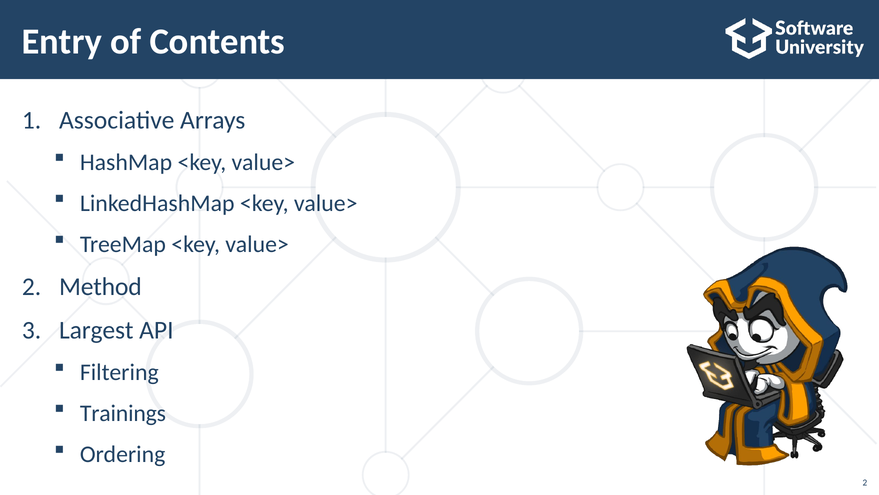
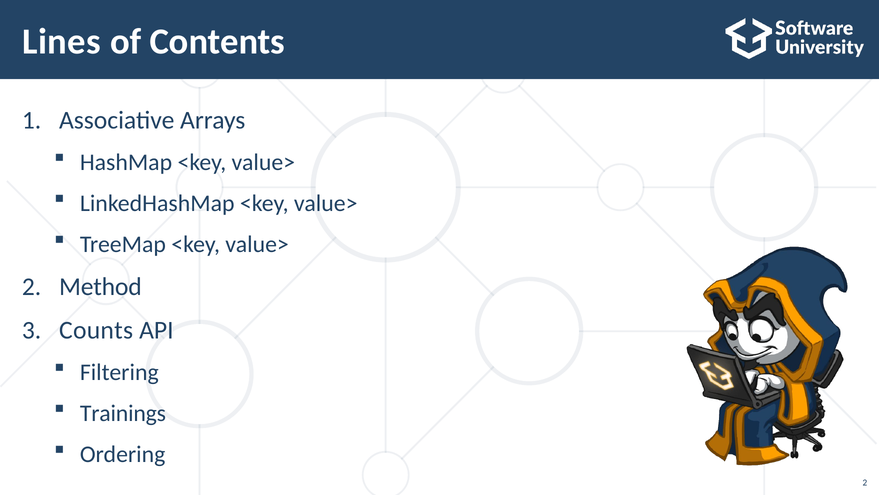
Entry: Entry -> Lines
Largest: Largest -> Counts
